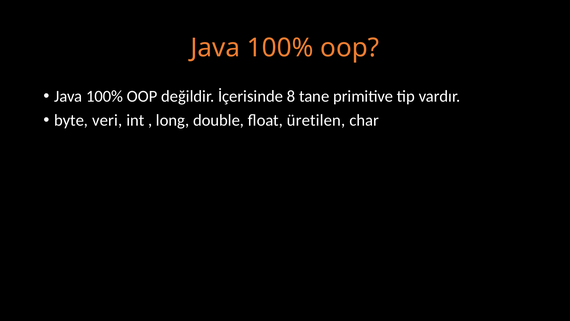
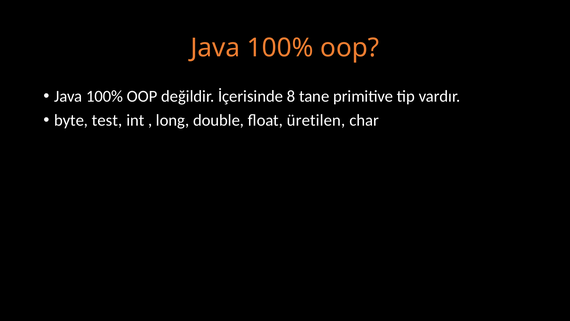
veri: veri -> test
